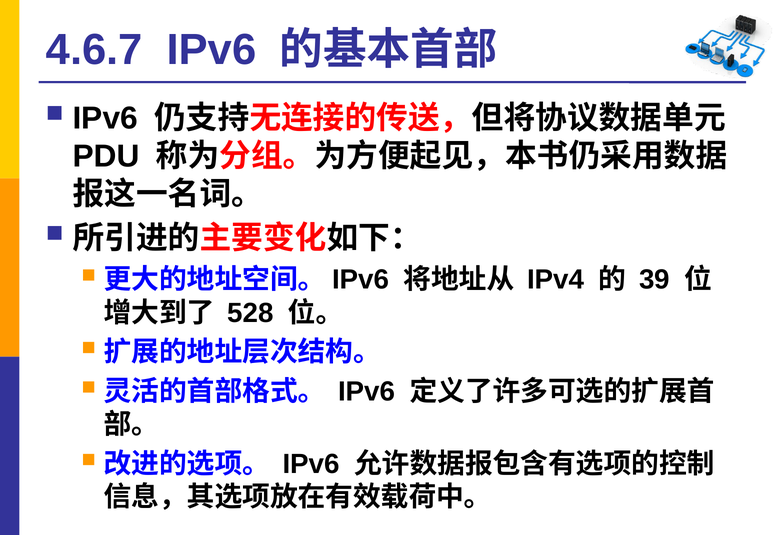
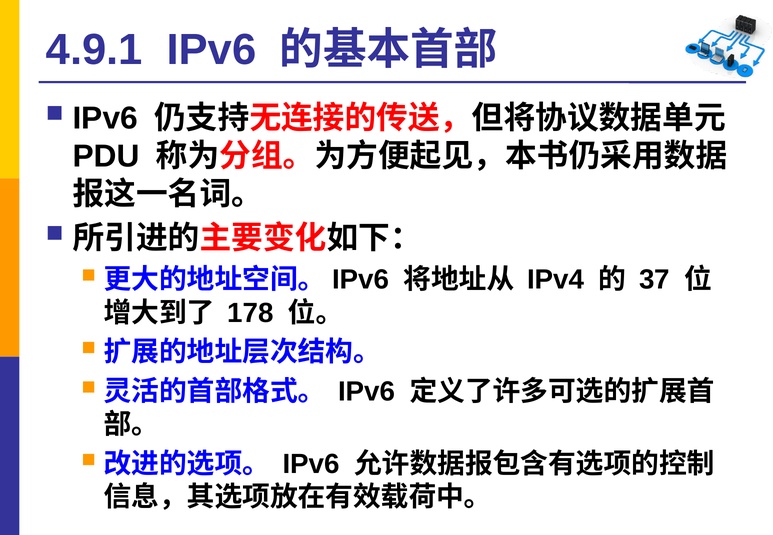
4.6.7: 4.6.7 -> 4.9.1
39: 39 -> 37
528: 528 -> 178
